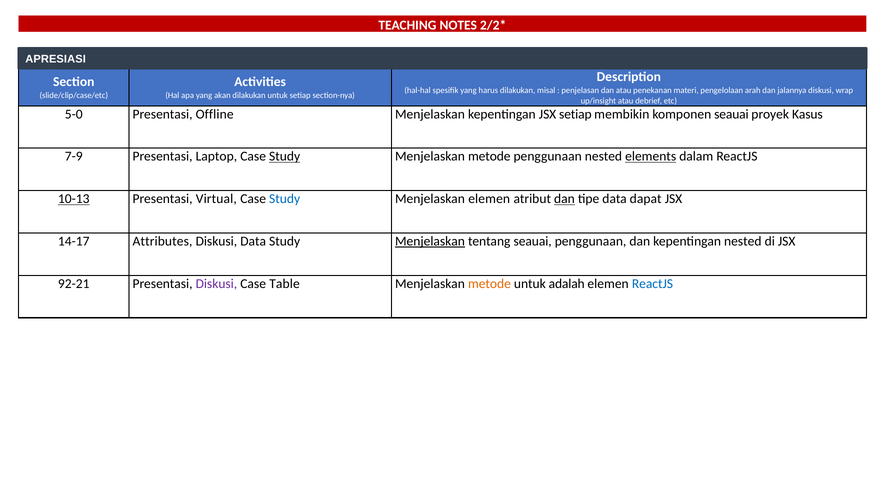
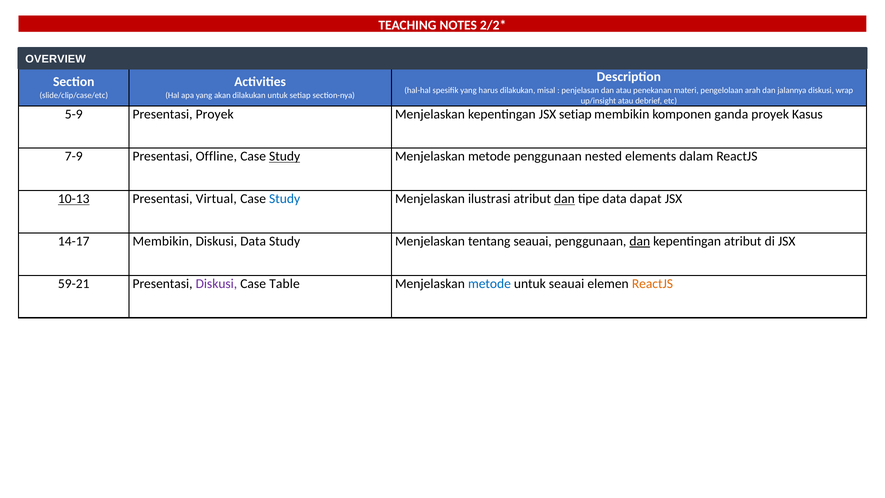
APRESIASI: APRESIASI -> OVERVIEW
5-0: 5-0 -> 5-9
Presentasi Offline: Offline -> Proyek
komponen seauai: seauai -> ganda
Laptop: Laptop -> Offline
elements underline: present -> none
Menjelaskan elemen: elemen -> ilustrasi
14-17 Attributes: Attributes -> Membikin
Menjelaskan at (430, 241) underline: present -> none
dan at (640, 241) underline: none -> present
kepentingan nested: nested -> atribut
92-21: 92-21 -> 59-21
metode at (489, 284) colour: orange -> blue
untuk adalah: adalah -> seauai
ReactJS at (652, 284) colour: blue -> orange
